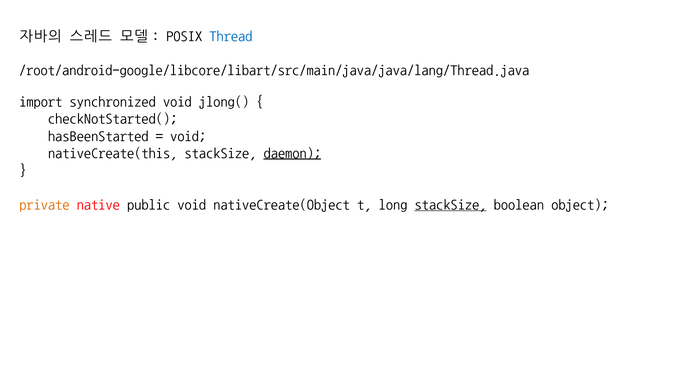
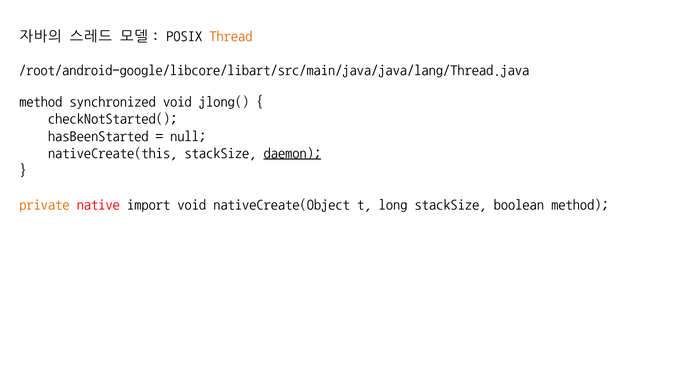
Thread colour: blue -> orange
import at (41, 102): import -> method
void at (188, 136): void -> null
public: public -> import
stackSize at (451, 205) underline: present -> none
boolean object: object -> method
